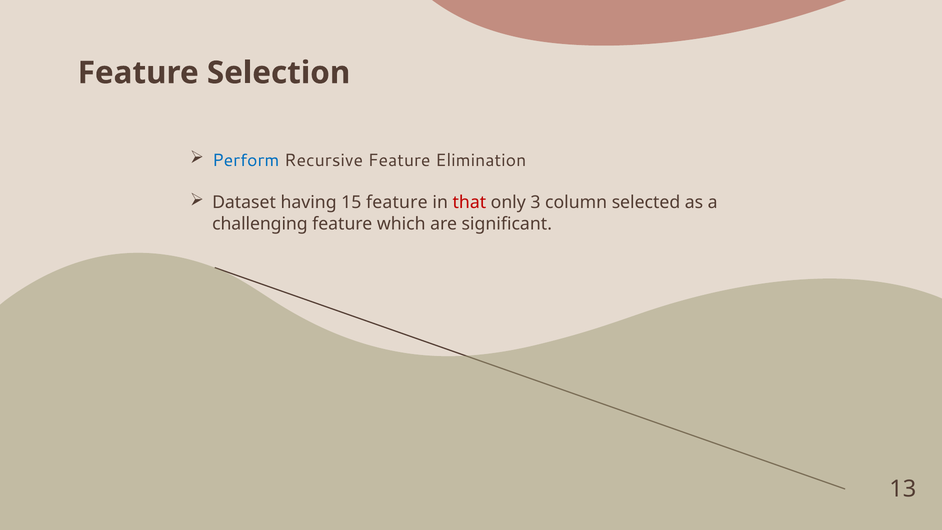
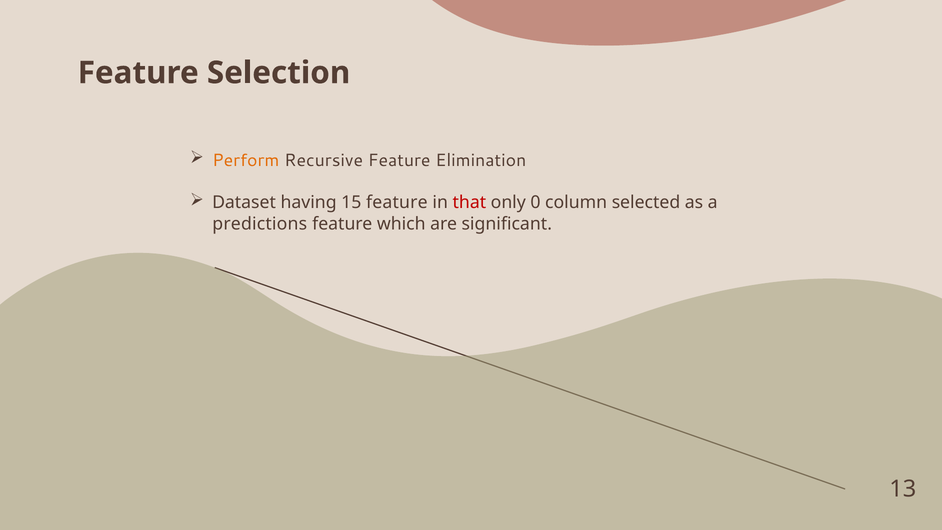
Perform colour: blue -> orange
3: 3 -> 0
challenging: challenging -> predictions
